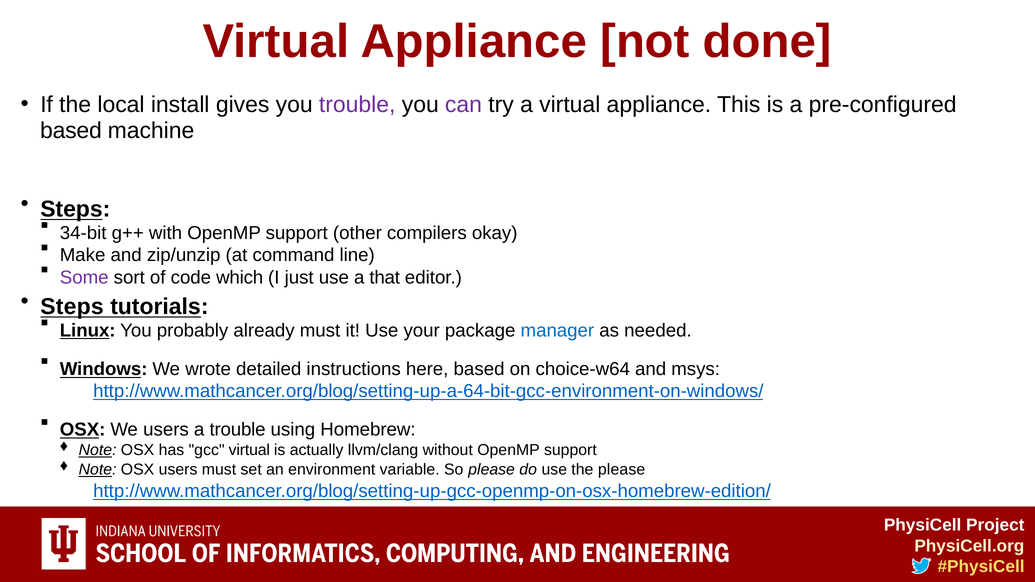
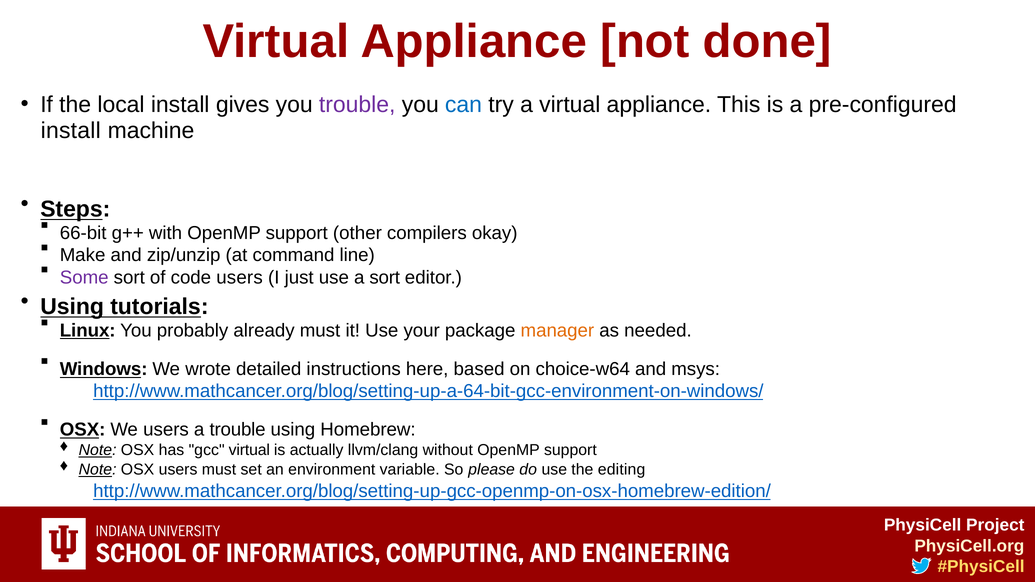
can colour: purple -> blue
based at (71, 131): based -> install
34-bit: 34-bit -> 66-bit
code which: which -> users
a that: that -> sort
Steps at (72, 307): Steps -> Using
manager colour: blue -> orange
the please: please -> editing
